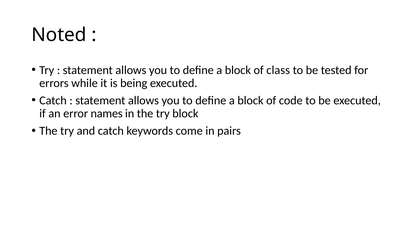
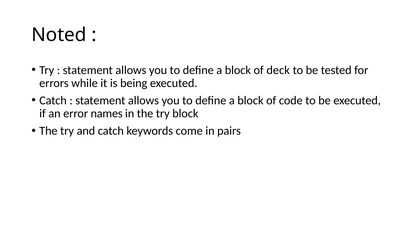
class: class -> deck
